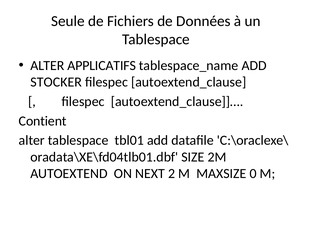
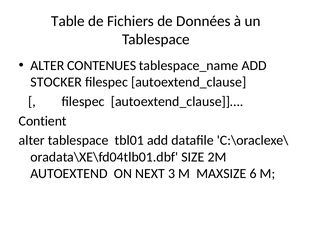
Seule: Seule -> Table
APPLICATIFS: APPLICATIFS -> CONTENUES
2: 2 -> 3
0: 0 -> 6
